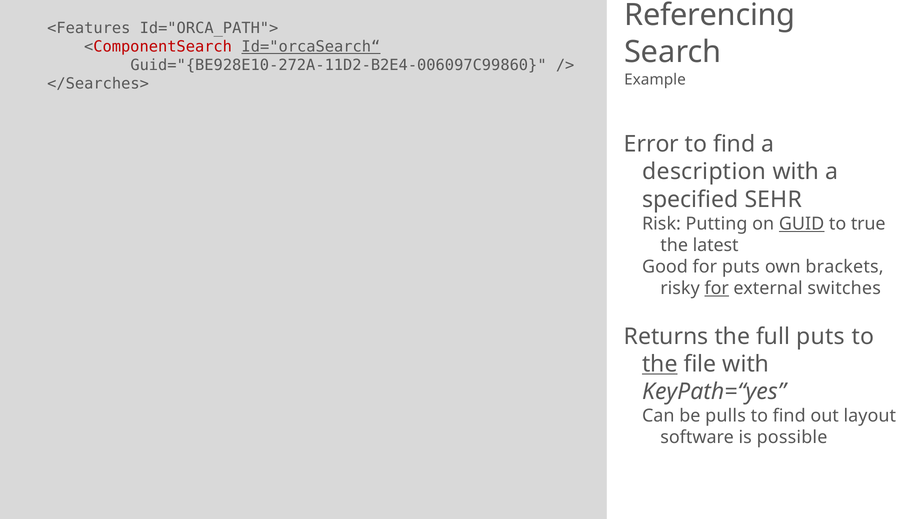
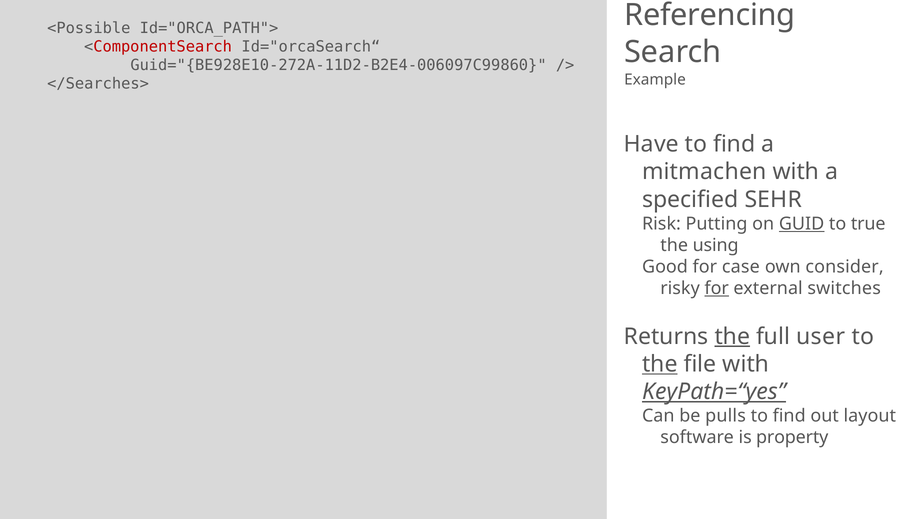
<Features: <Features -> <Possible
Id="orcaSearch“ underline: present -> none
Error: Error -> Have
description: description -> mitmachen
latest: latest -> using
for puts: puts -> case
brackets: brackets -> consider
the at (732, 337) underline: none -> present
full puts: puts -> user
KeyPath=“yes underline: none -> present
possible: possible -> property
